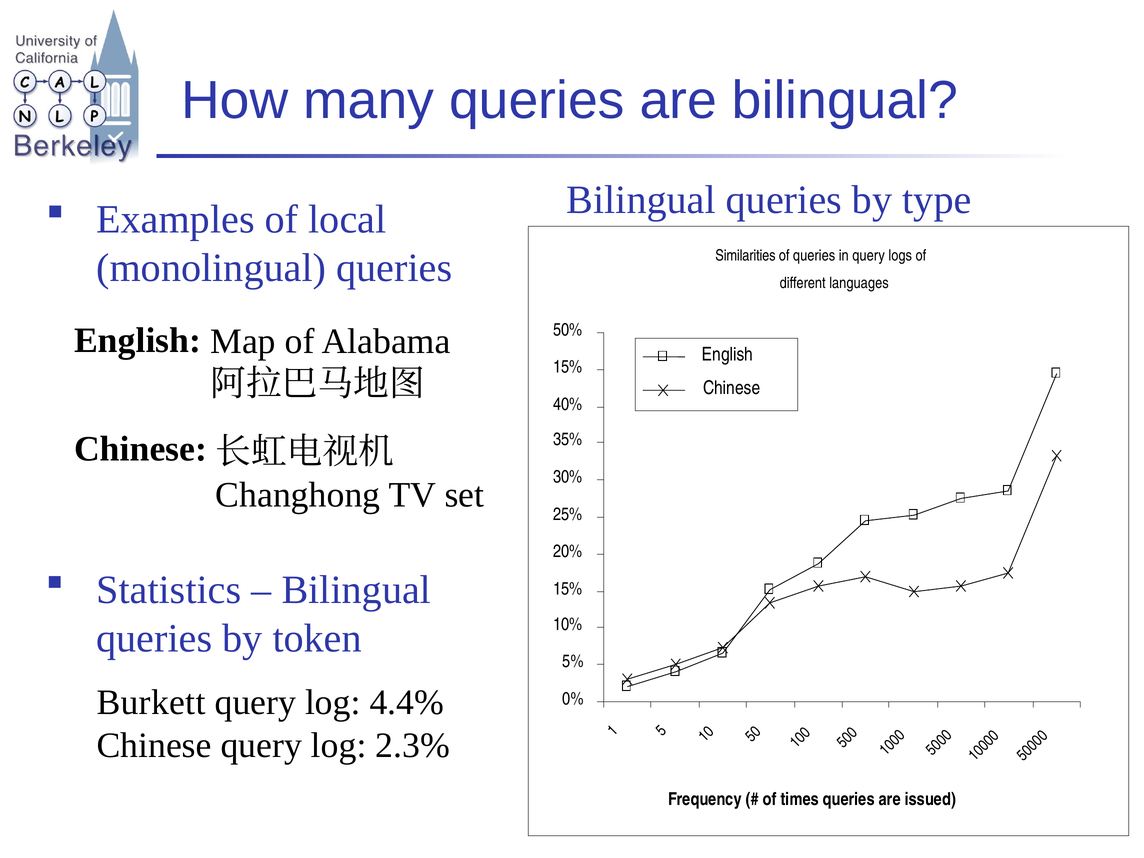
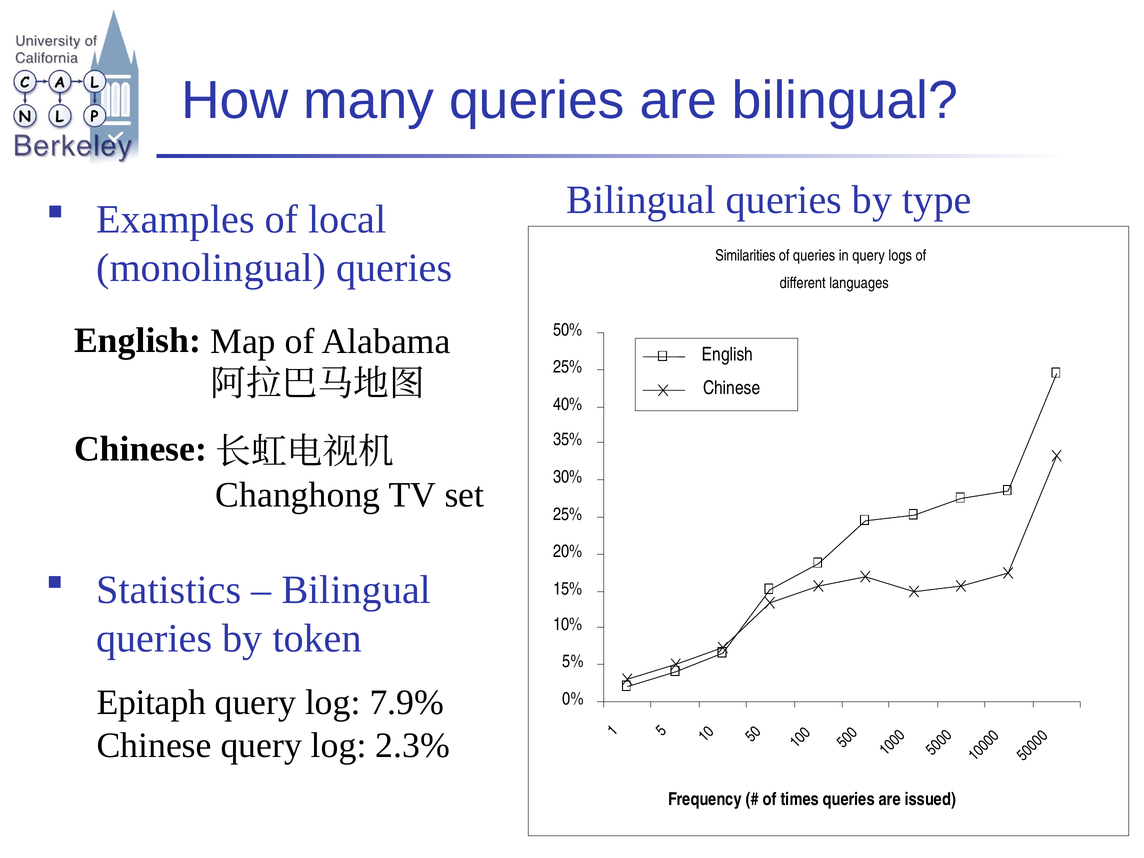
15% at (568, 367): 15% -> 25%
Burkett: Burkett -> Epitaph
4.4%: 4.4% -> 7.9%
